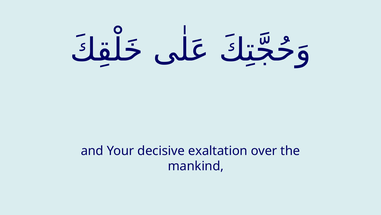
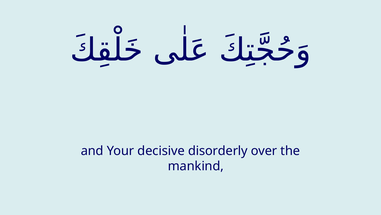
exaltation: exaltation -> disorderly
